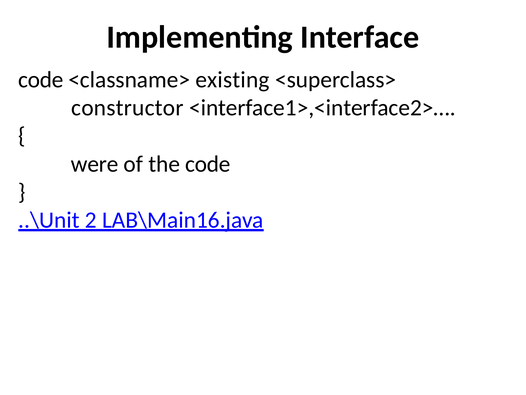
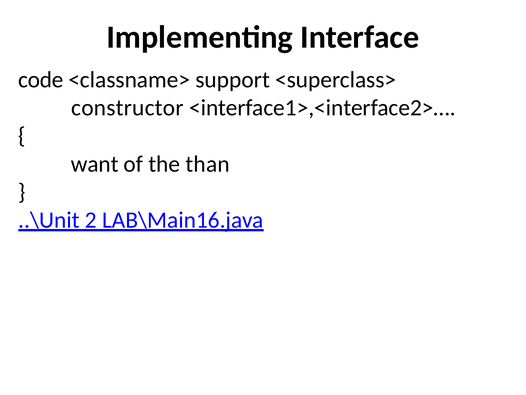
existing: existing -> support
were: were -> want
the code: code -> than
